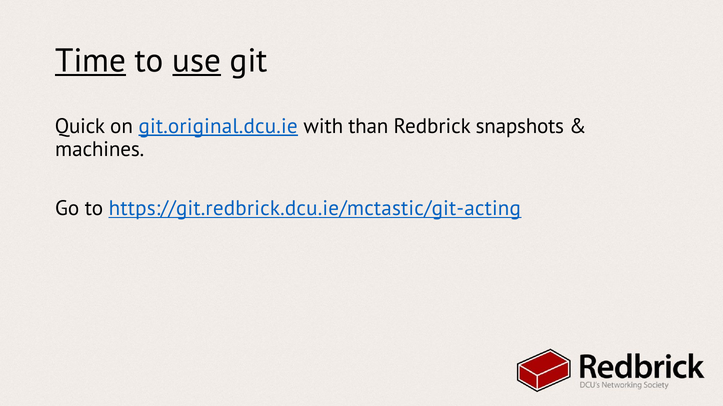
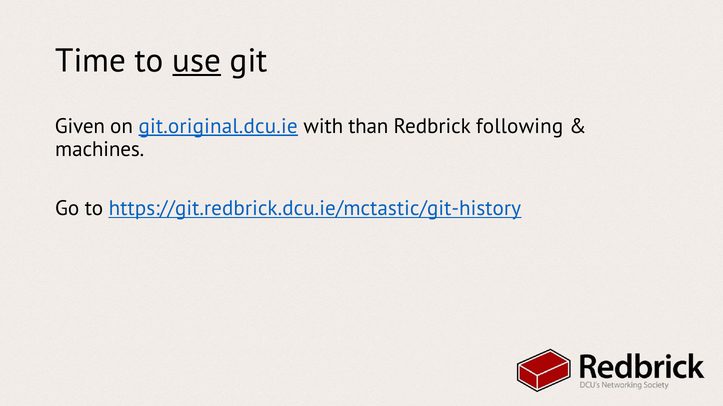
Time underline: present -> none
Quick: Quick -> Given
snapshots: snapshots -> following
https://git.redbrick.dcu.ie/mctastic/git-acting: https://git.redbrick.dcu.ie/mctastic/git-acting -> https://git.redbrick.dcu.ie/mctastic/git-history
